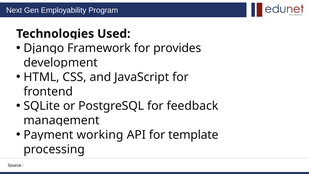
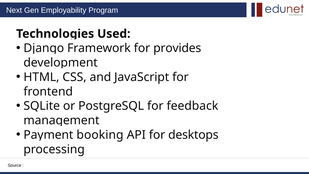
working: working -> booking
template: template -> desktops
